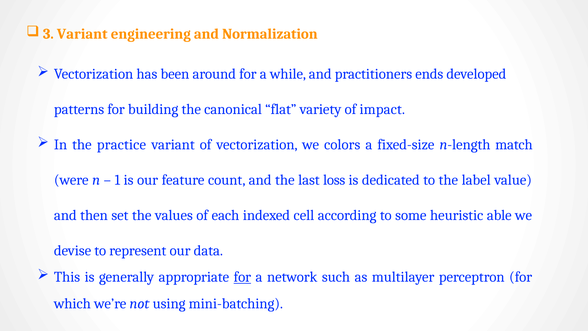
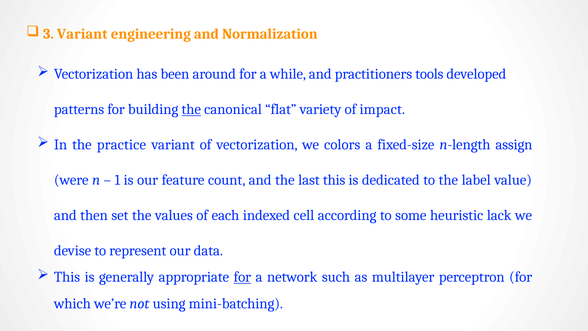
ends: ends -> tools
the at (191, 109) underline: none -> present
match: match -> assign
last loss: loss -> this
able: able -> lack
